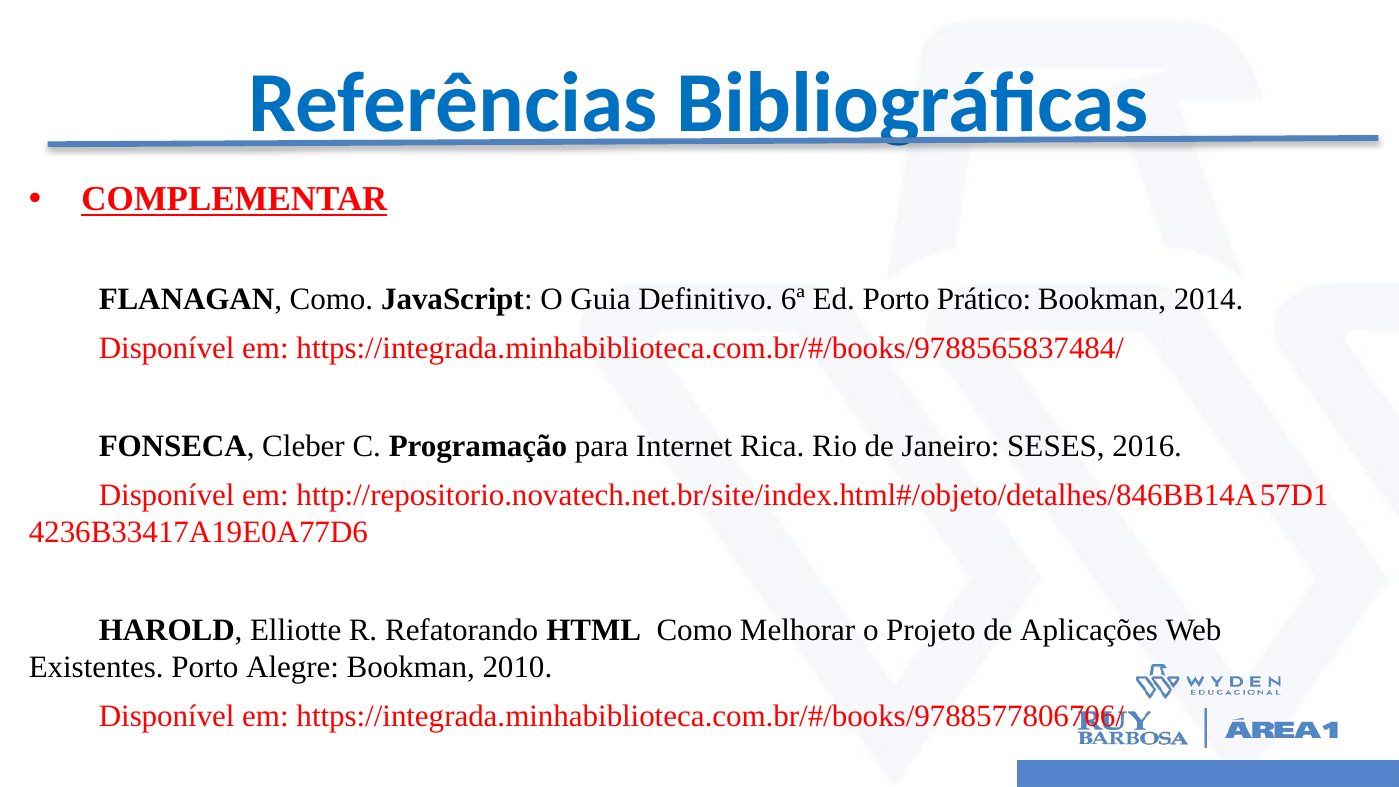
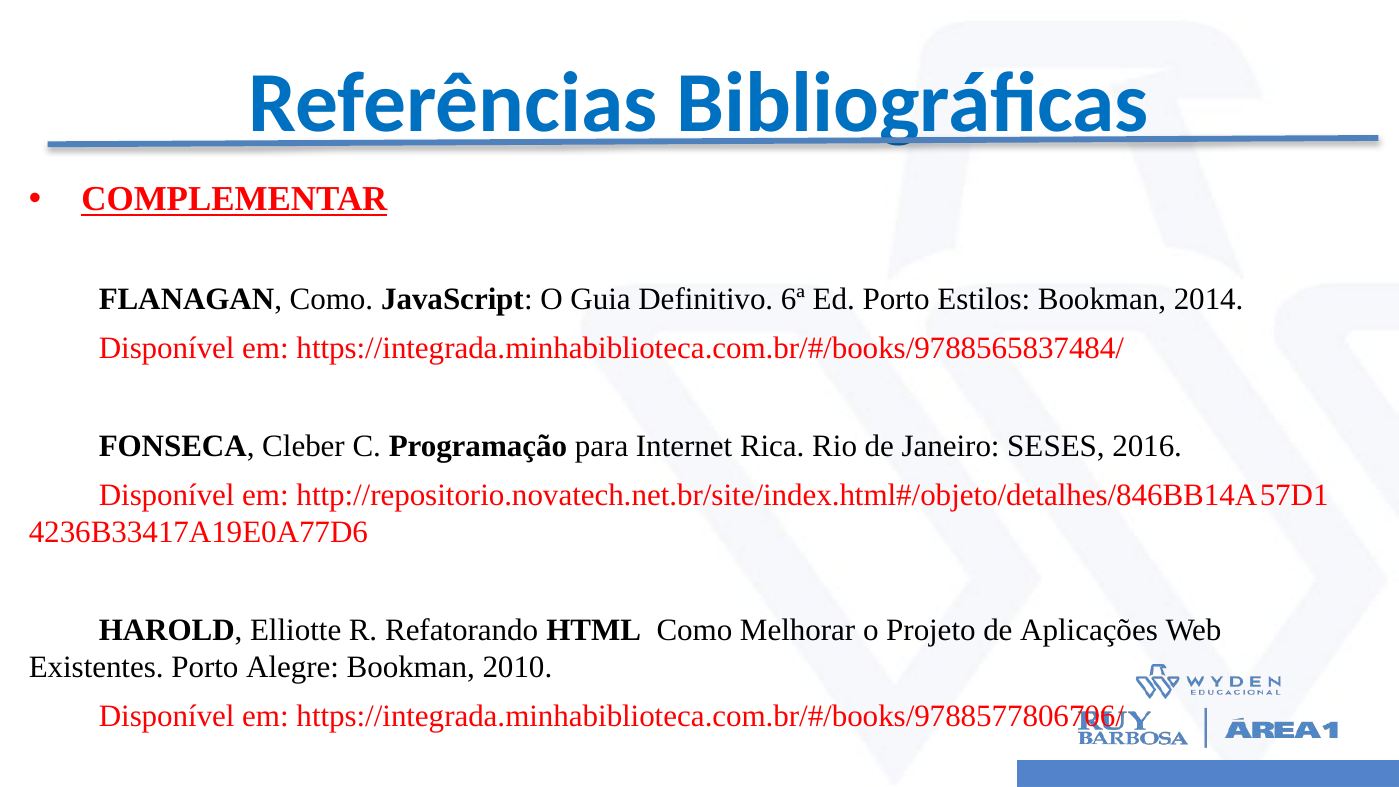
Prático: Prático -> Estilos
